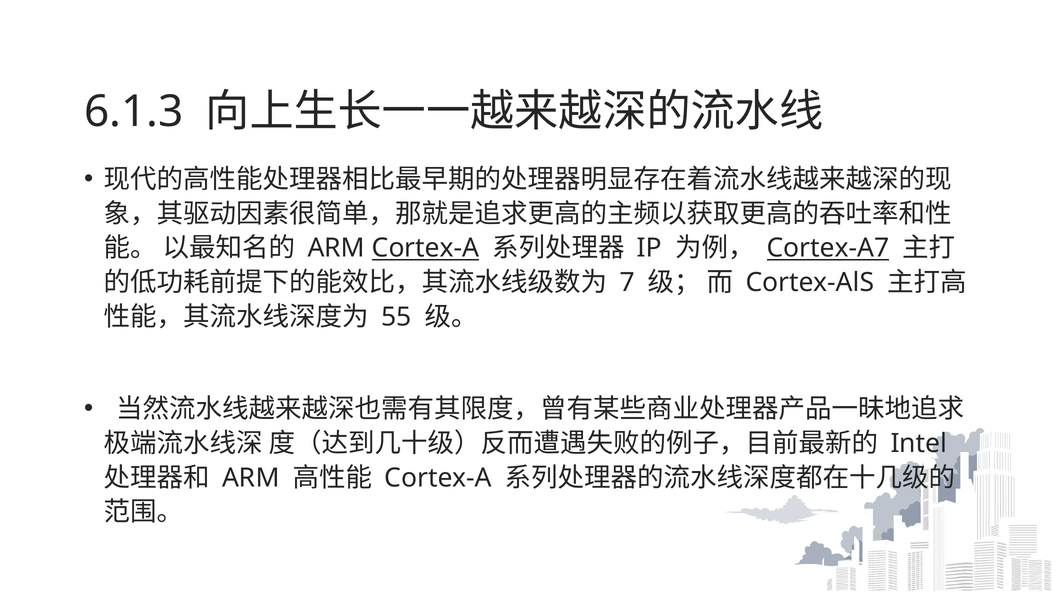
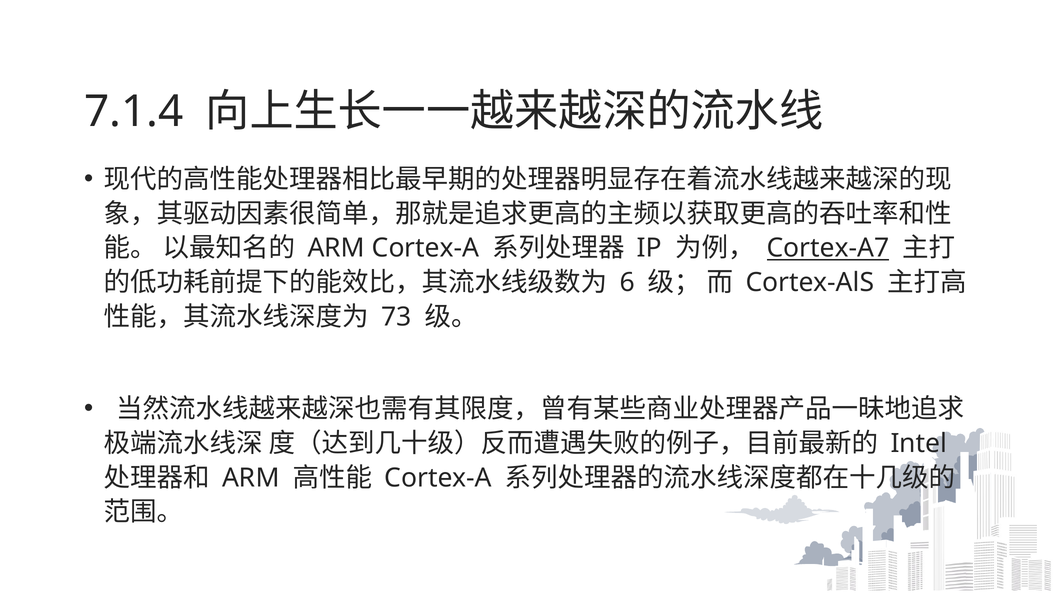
6.1.3: 6.1.3 -> 7.1.4
Cortex-A at (425, 248) underline: present -> none
7: 7 -> 6
55: 55 -> 73
